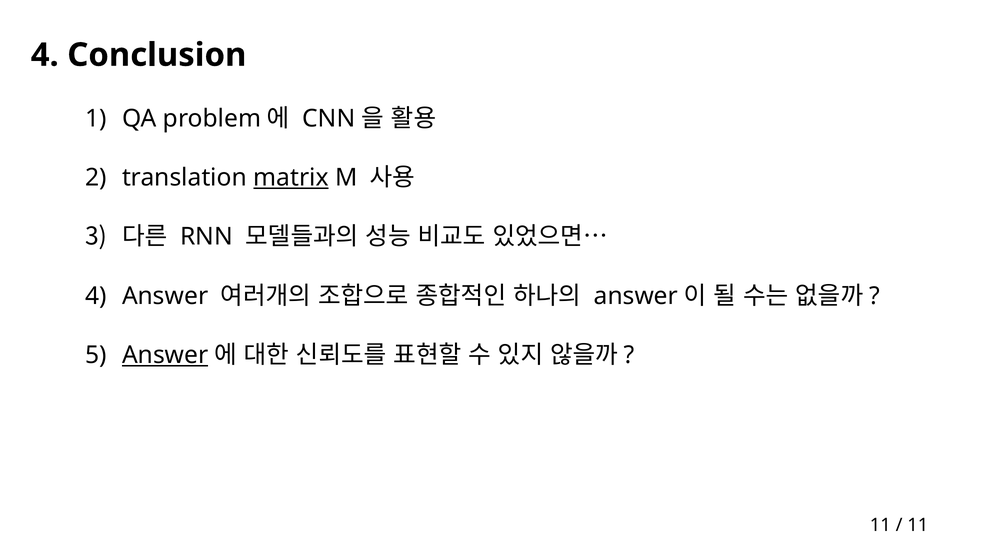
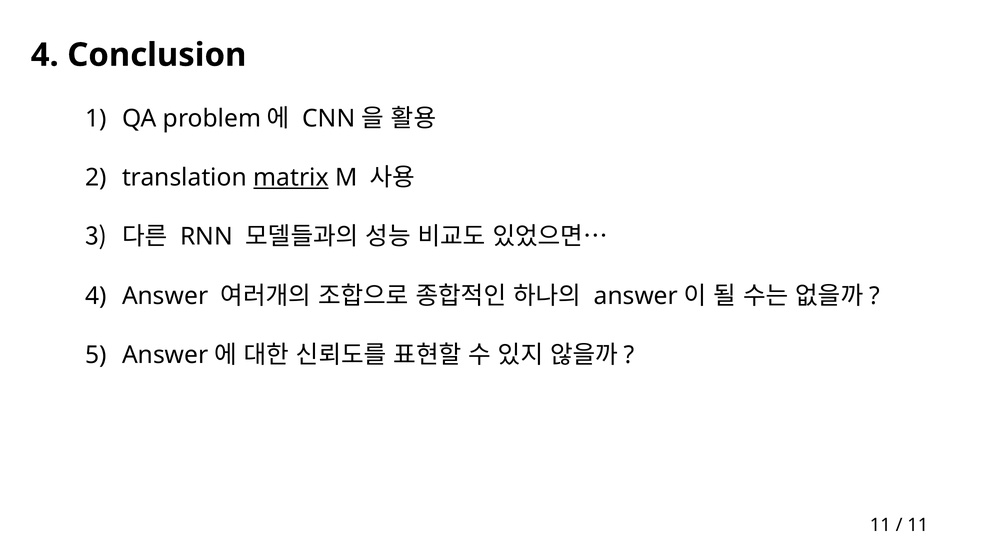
Answer at (165, 355) underline: present -> none
